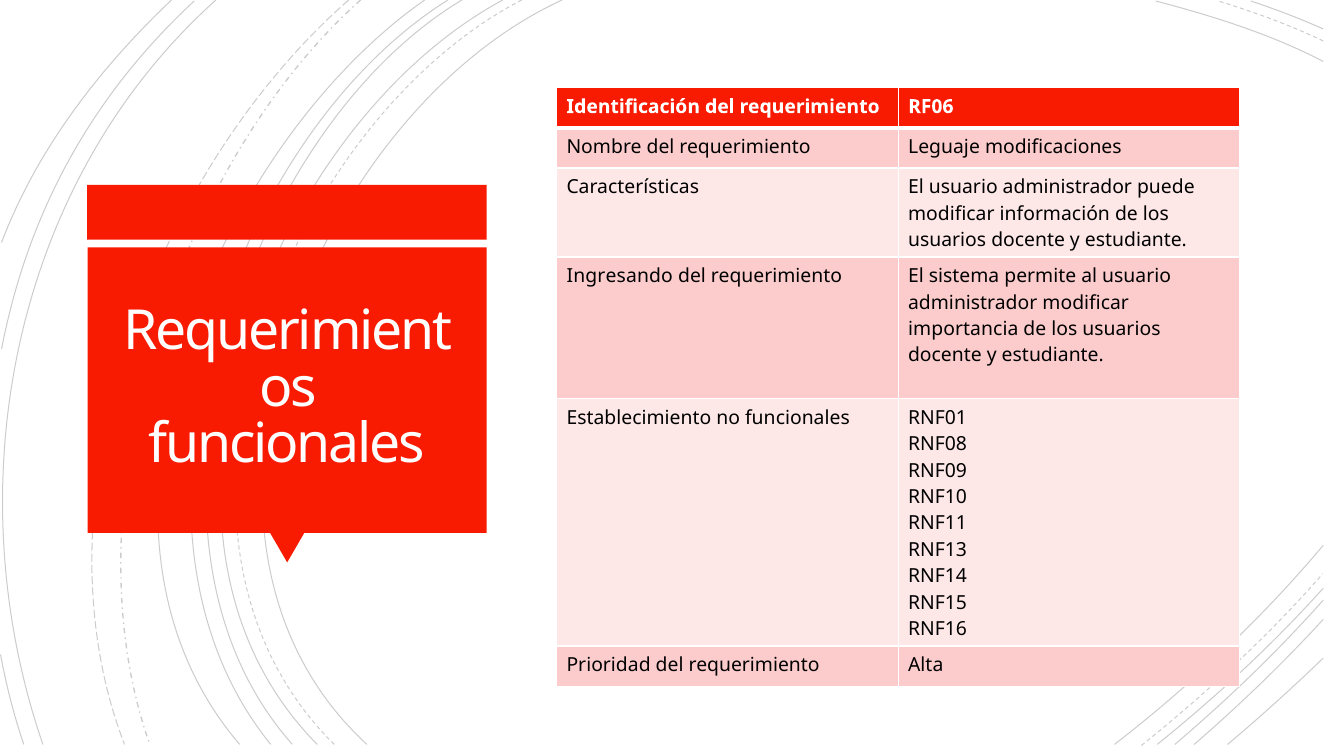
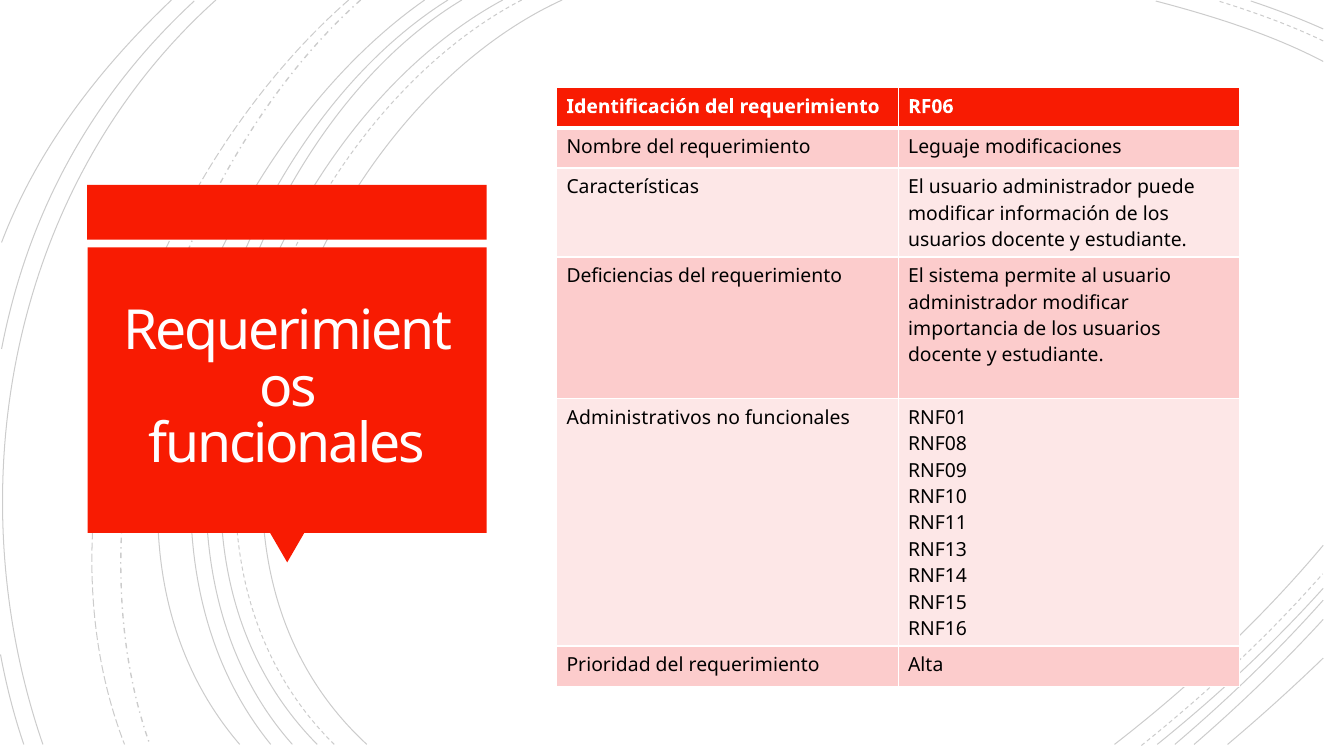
Ingresando: Ingresando -> Deficiencias
Establecimiento: Establecimiento -> Administrativos
